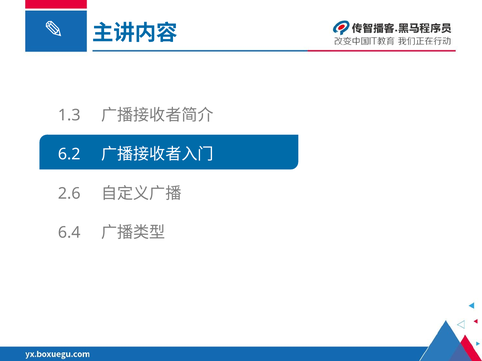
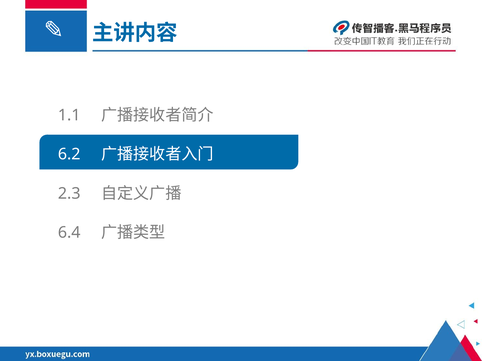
1.3: 1.3 -> 1.1
2.6: 2.6 -> 2.3
